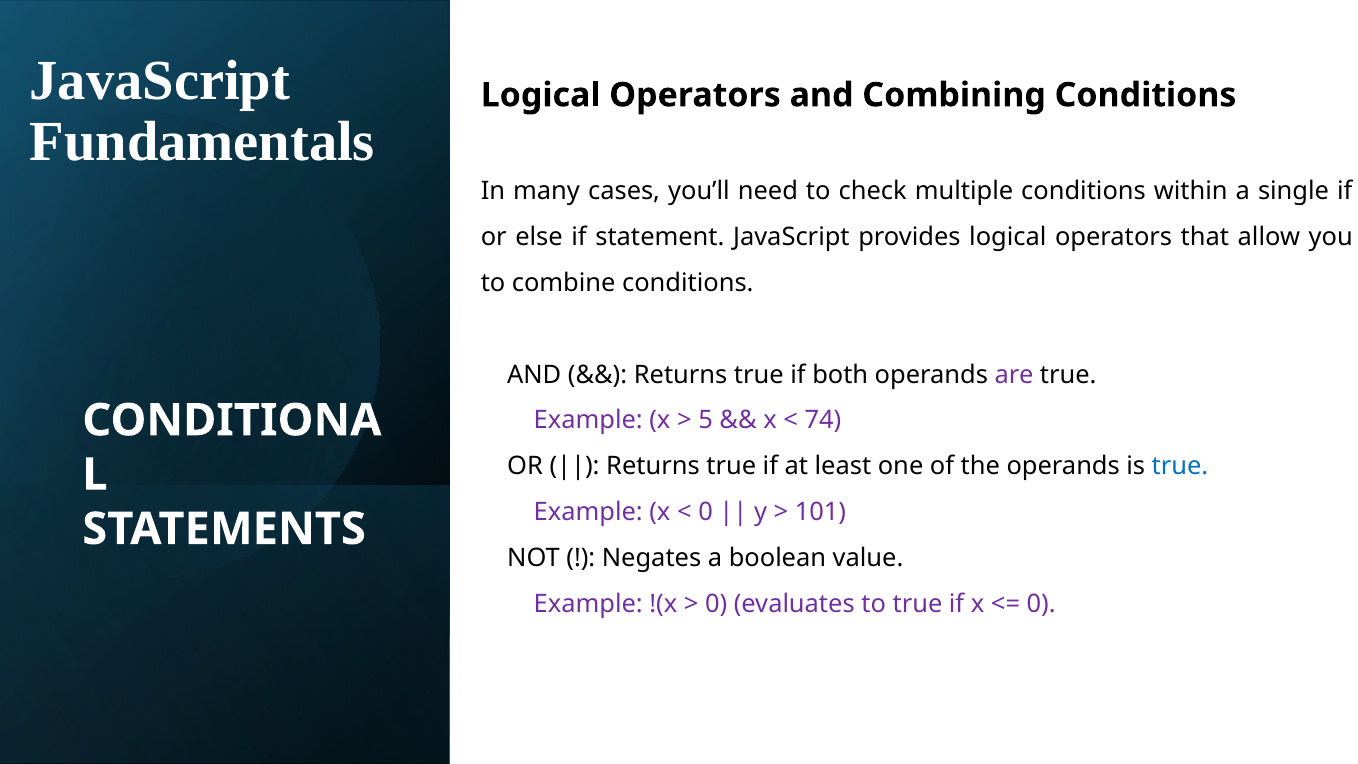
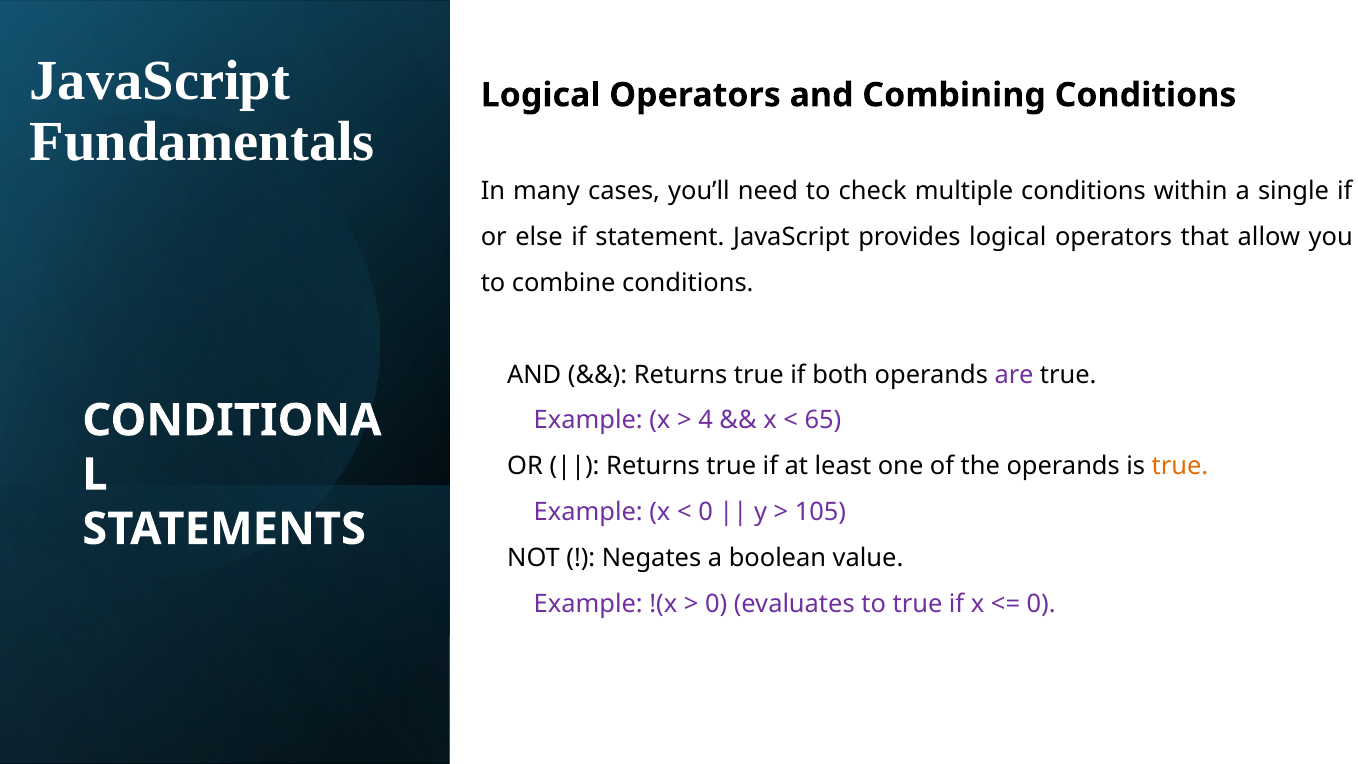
5: 5 -> 4
74: 74 -> 65
true at (1180, 466) colour: blue -> orange
101: 101 -> 105
